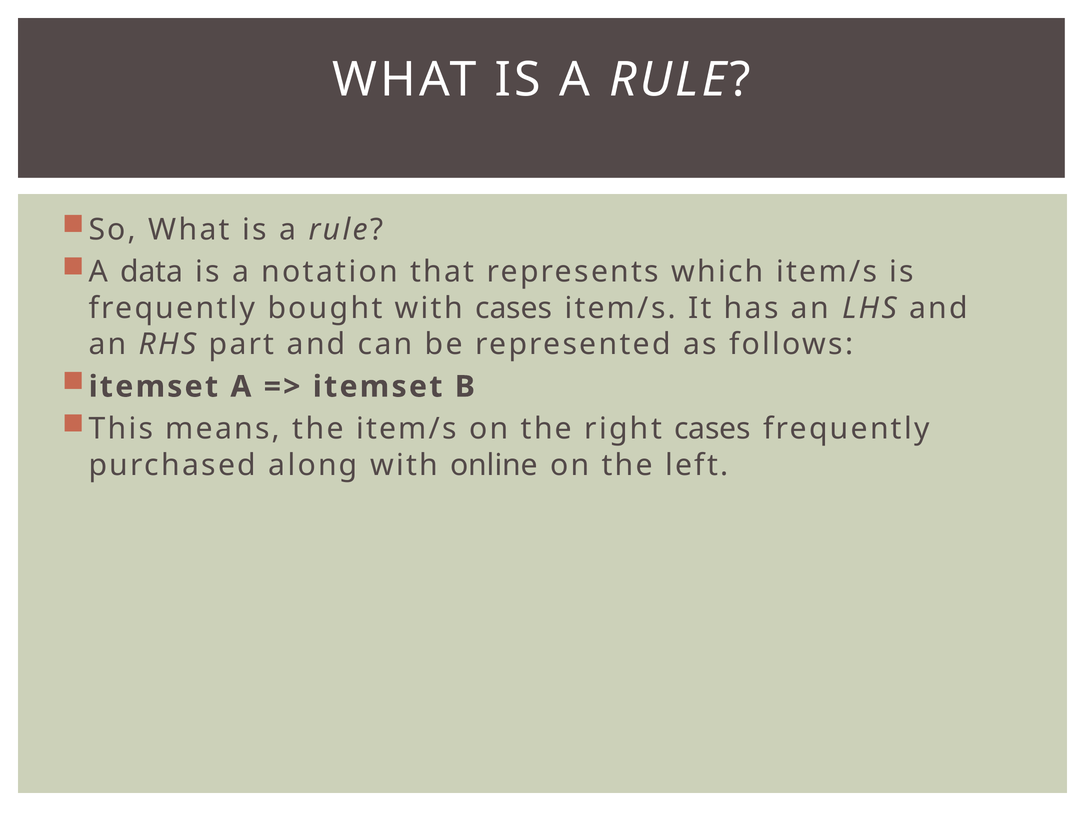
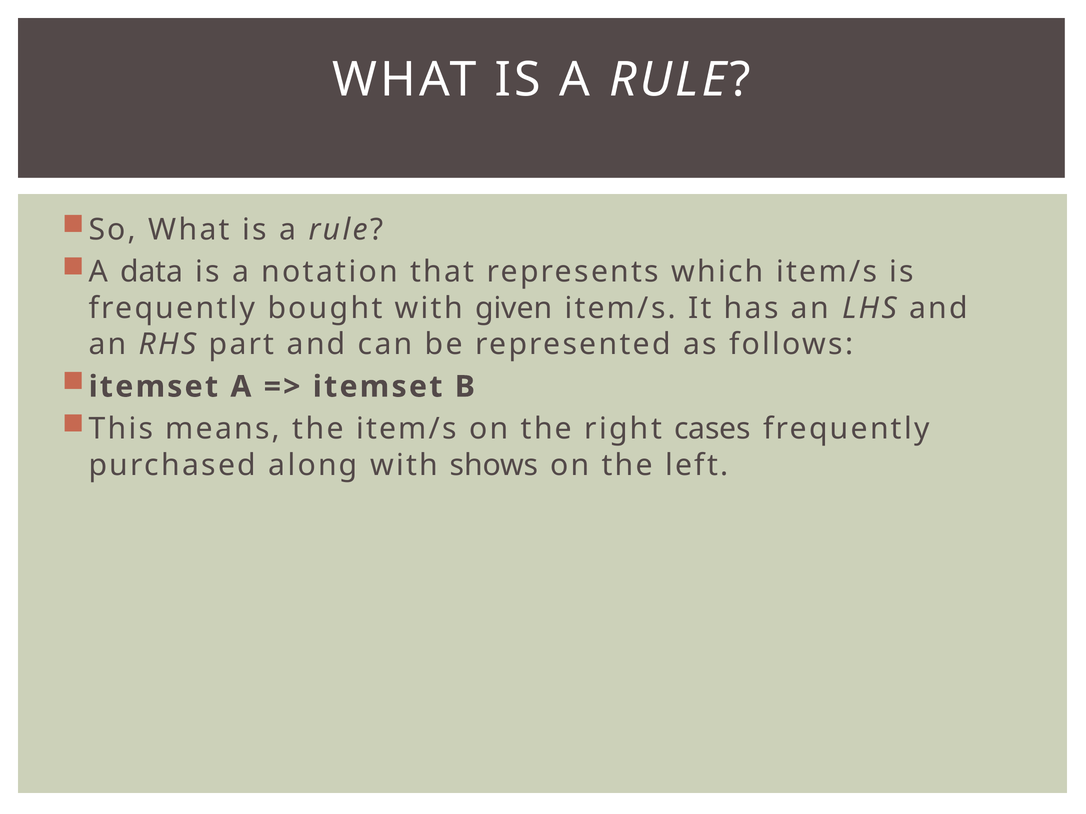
with cases: cases -> given
online: online -> shows
